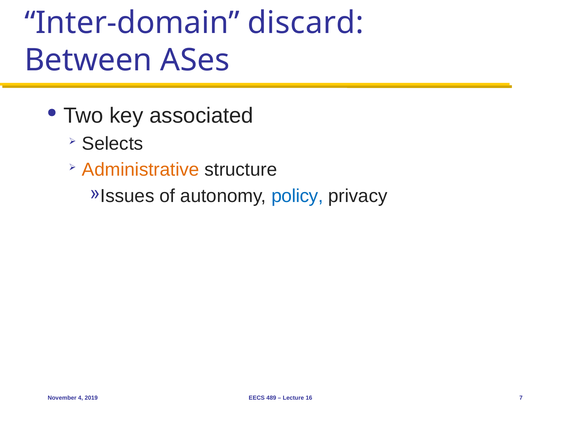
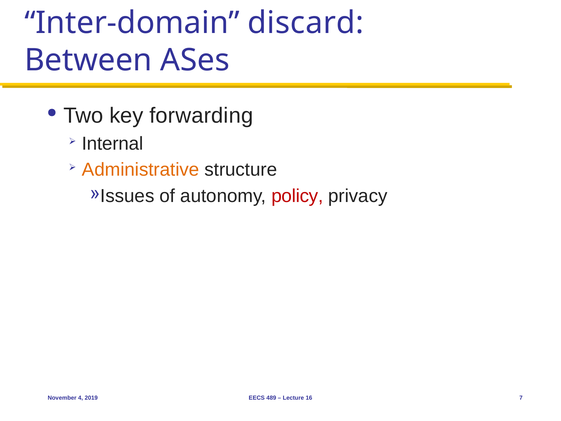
associated: associated -> forwarding
Selects: Selects -> Internal
policy colour: blue -> red
